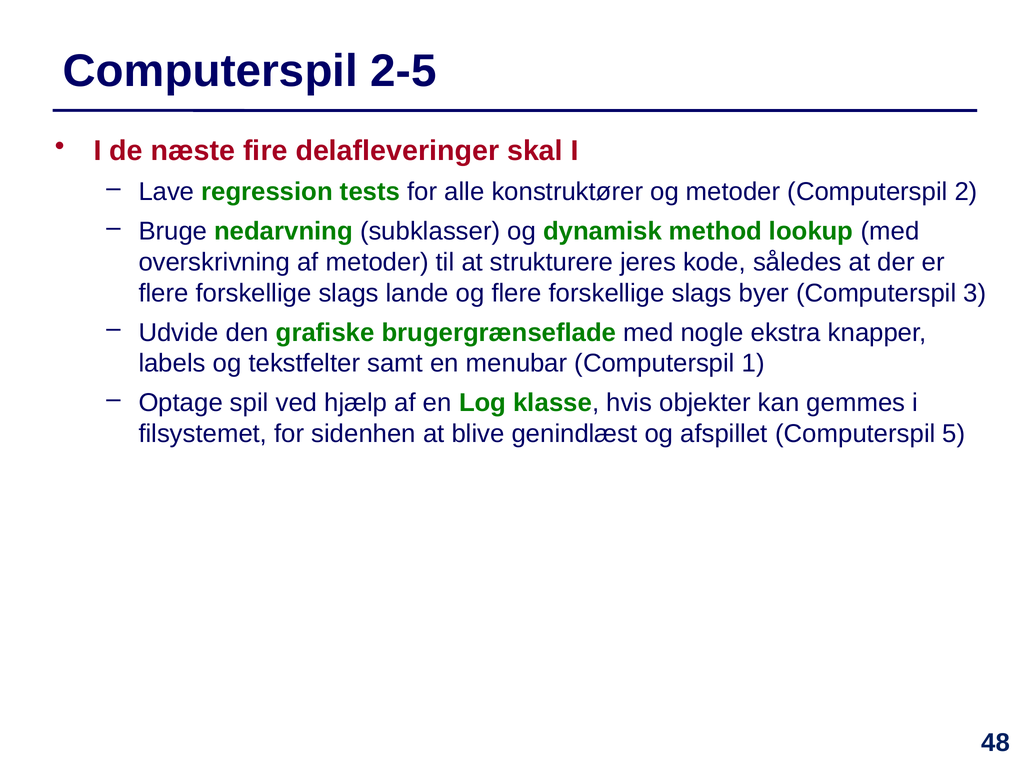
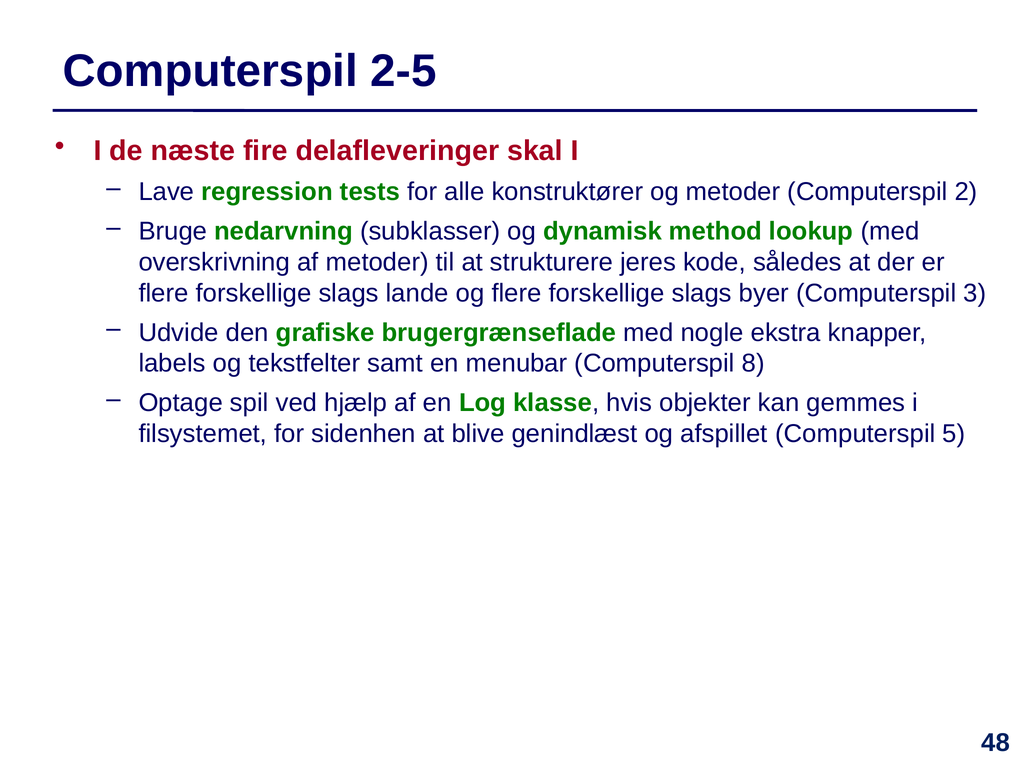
1: 1 -> 8
